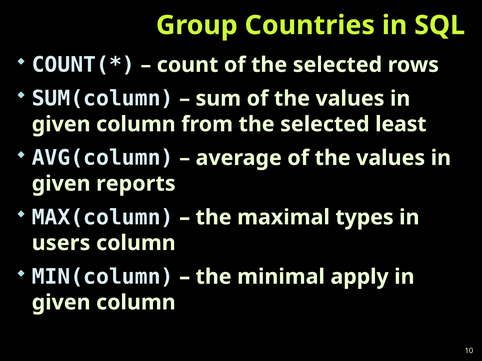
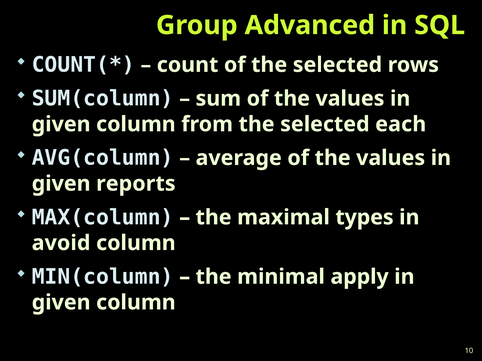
Countries: Countries -> Advanced
least: least -> each
users: users -> avoid
